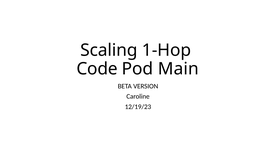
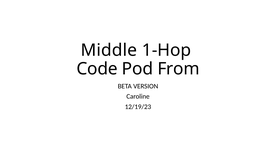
Scaling: Scaling -> Middle
Main: Main -> From
